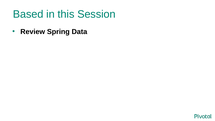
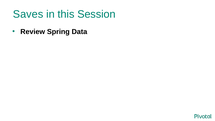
Based: Based -> Saves
